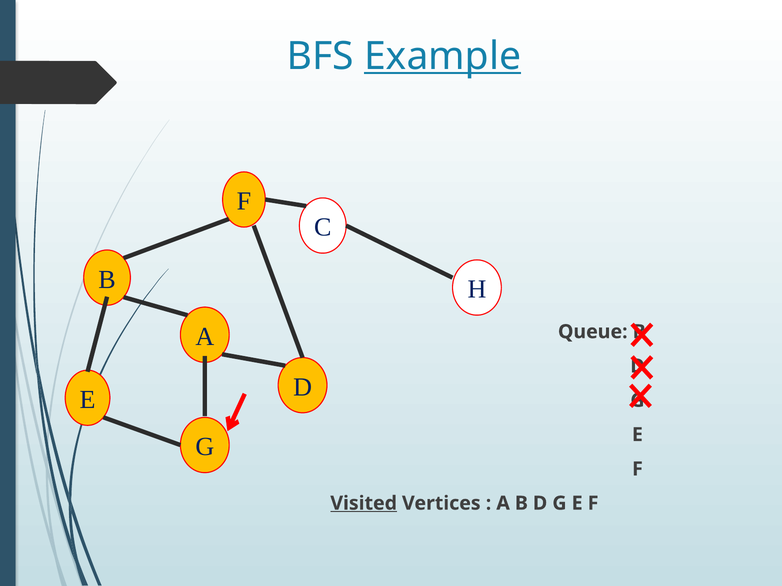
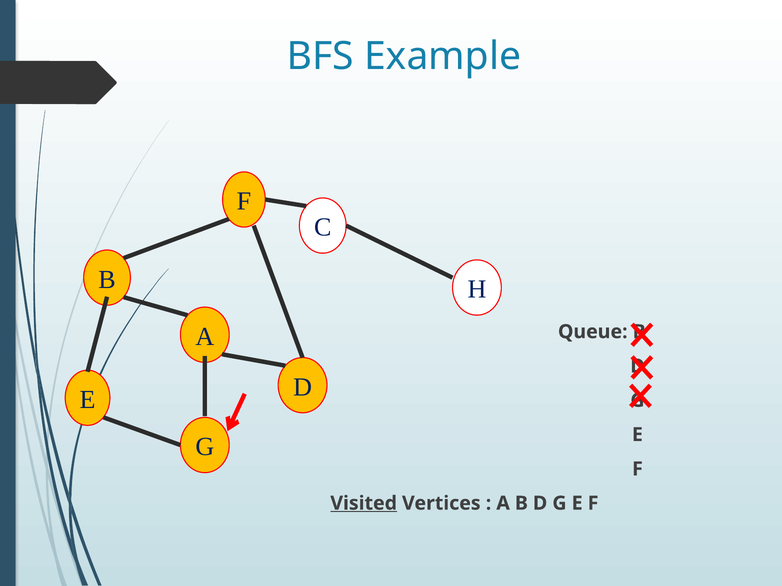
Example underline: present -> none
